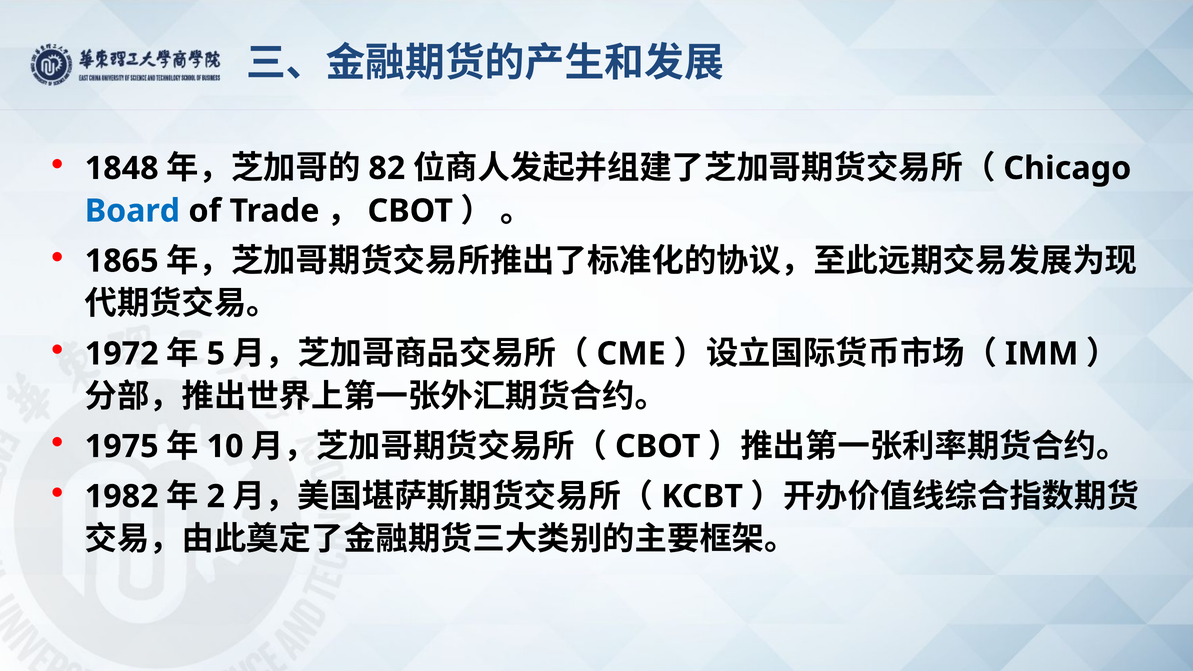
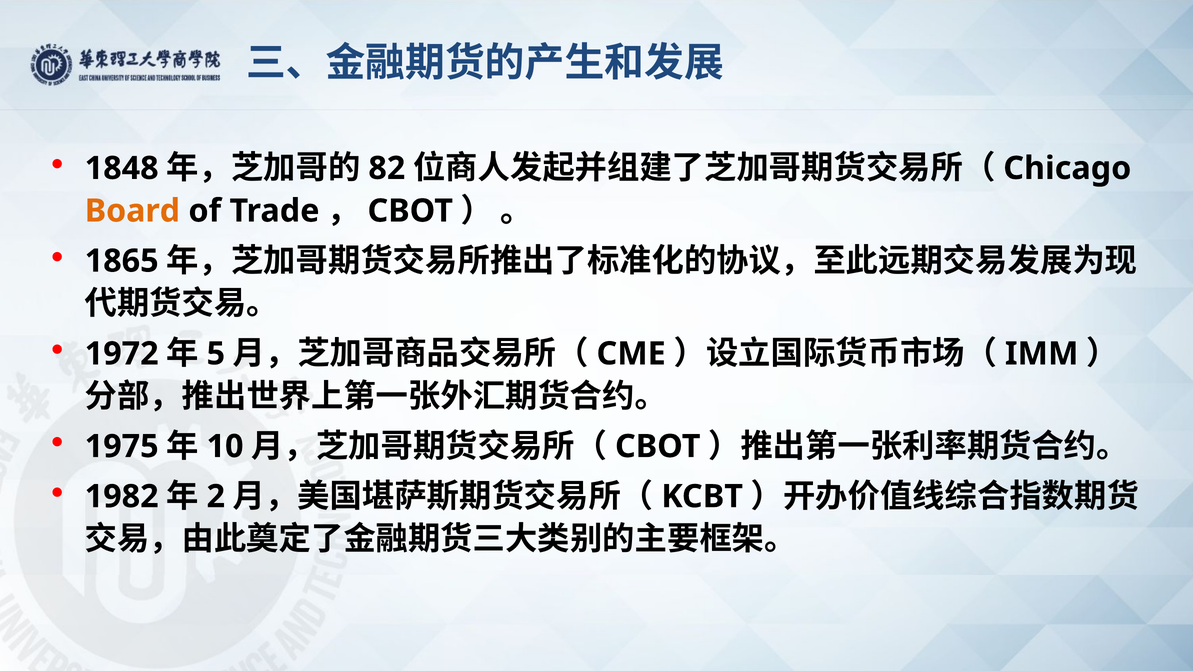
Board colour: blue -> orange
